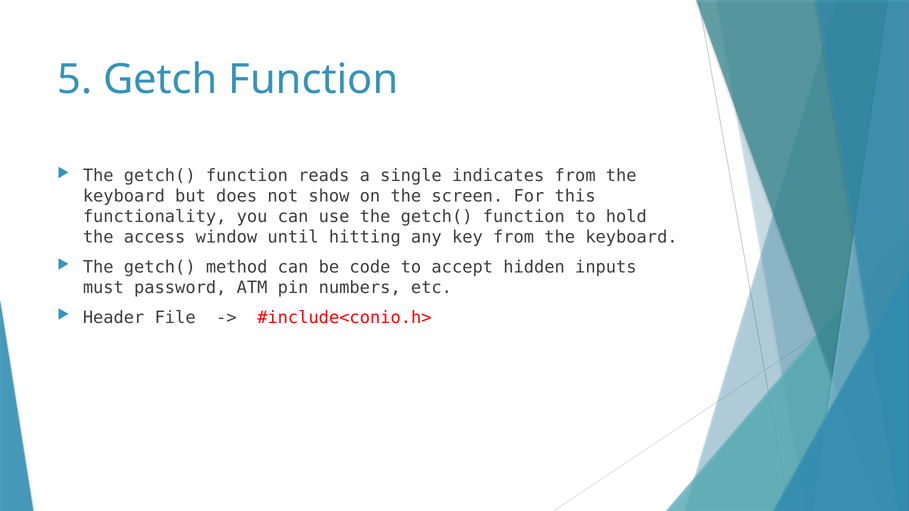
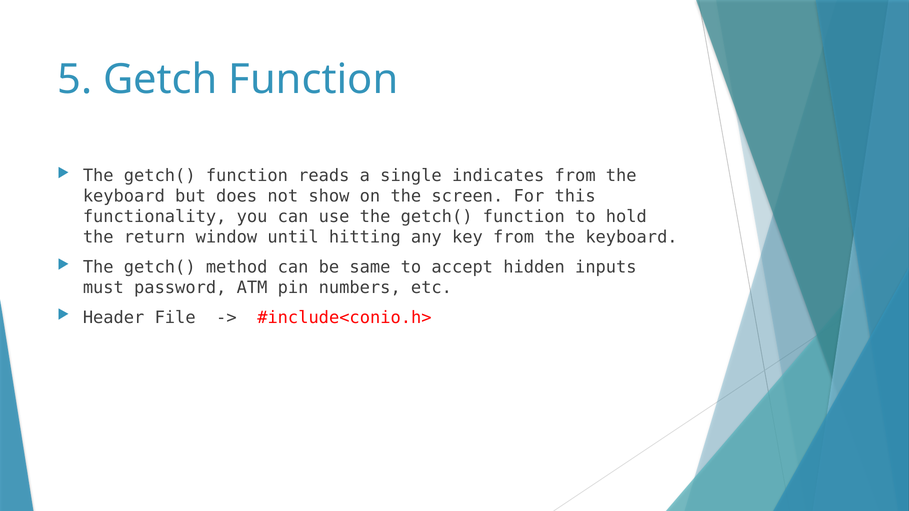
access: access -> return
code: code -> same
